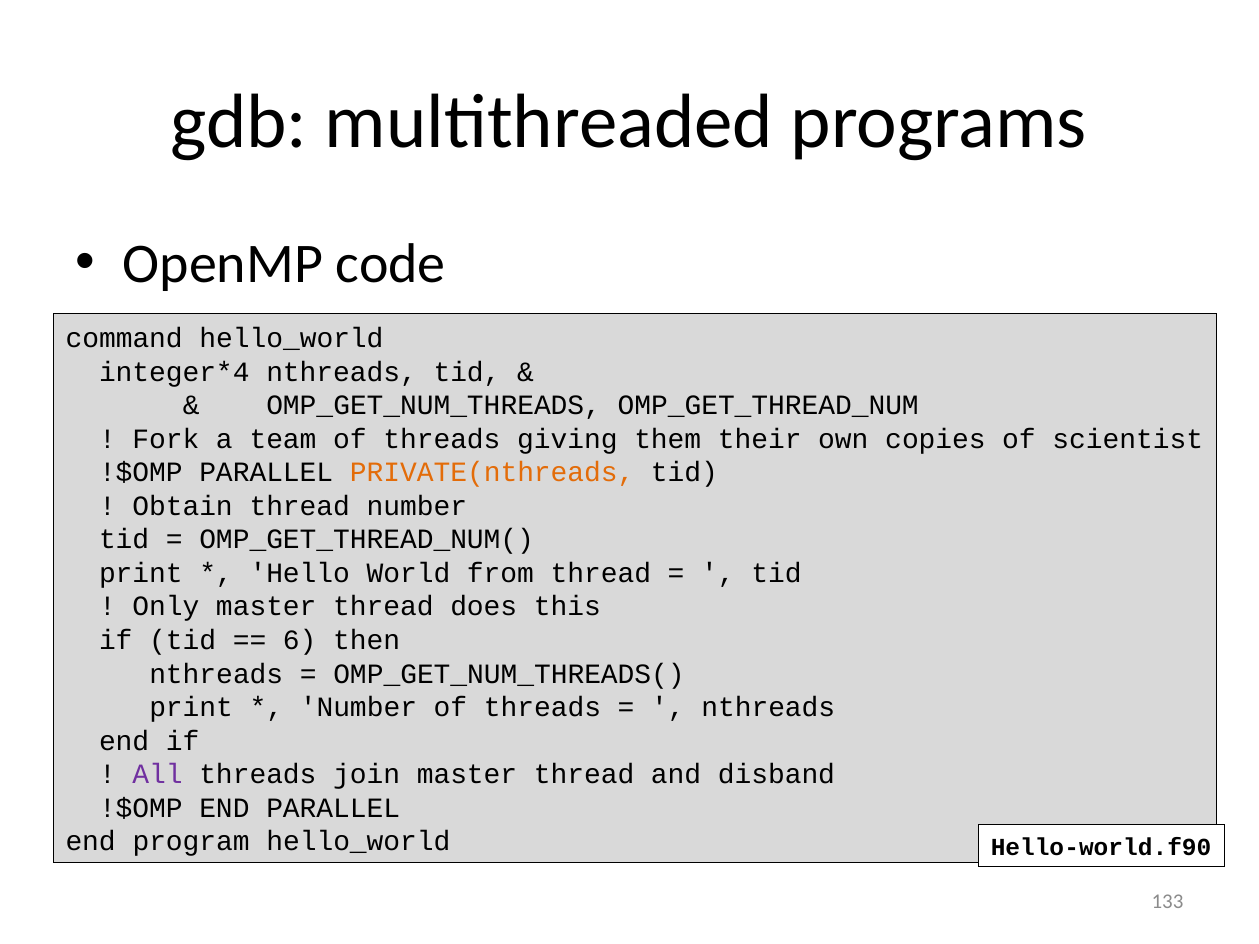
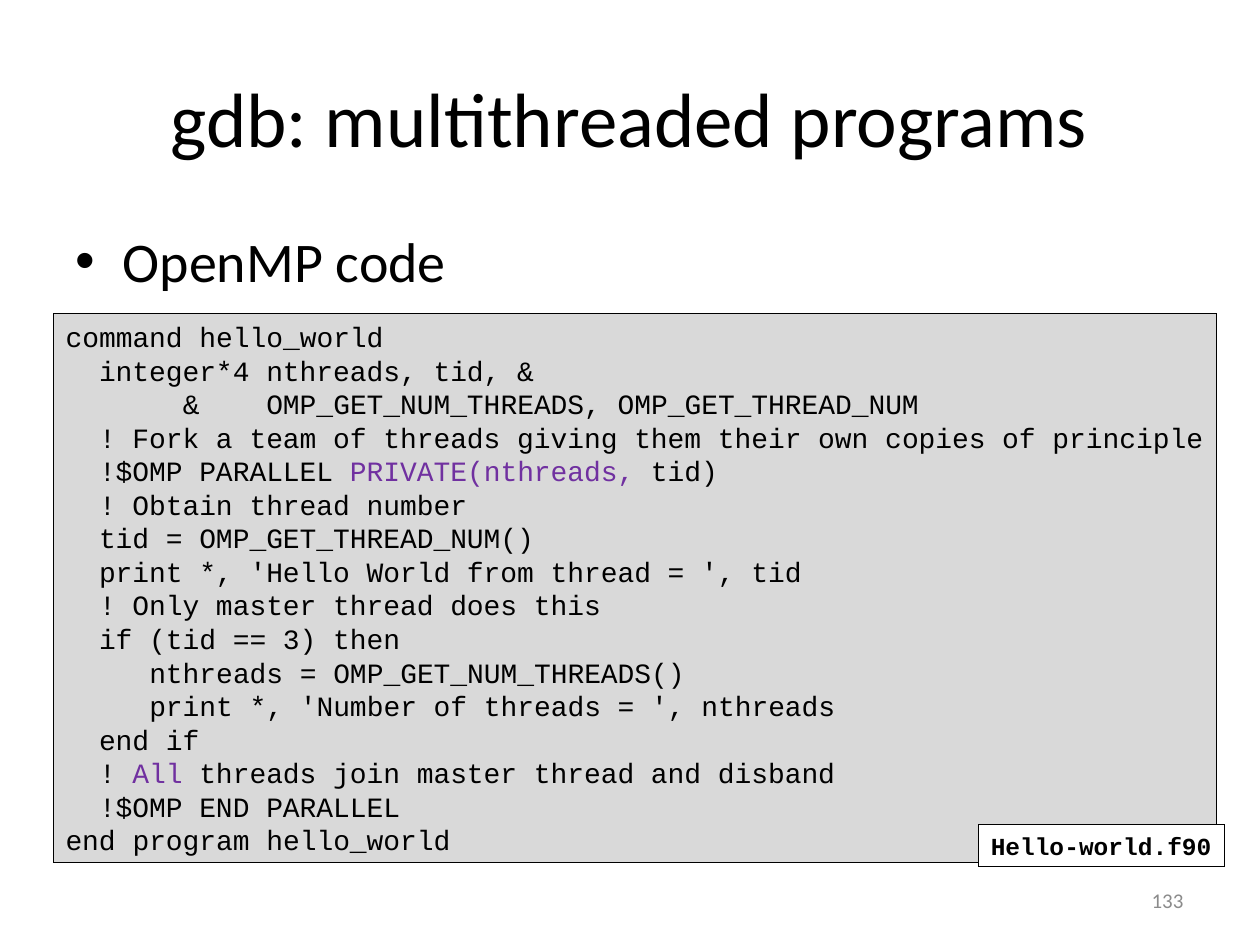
scientist: scientist -> principle
PRIVATE(nthreads colour: orange -> purple
6: 6 -> 3
